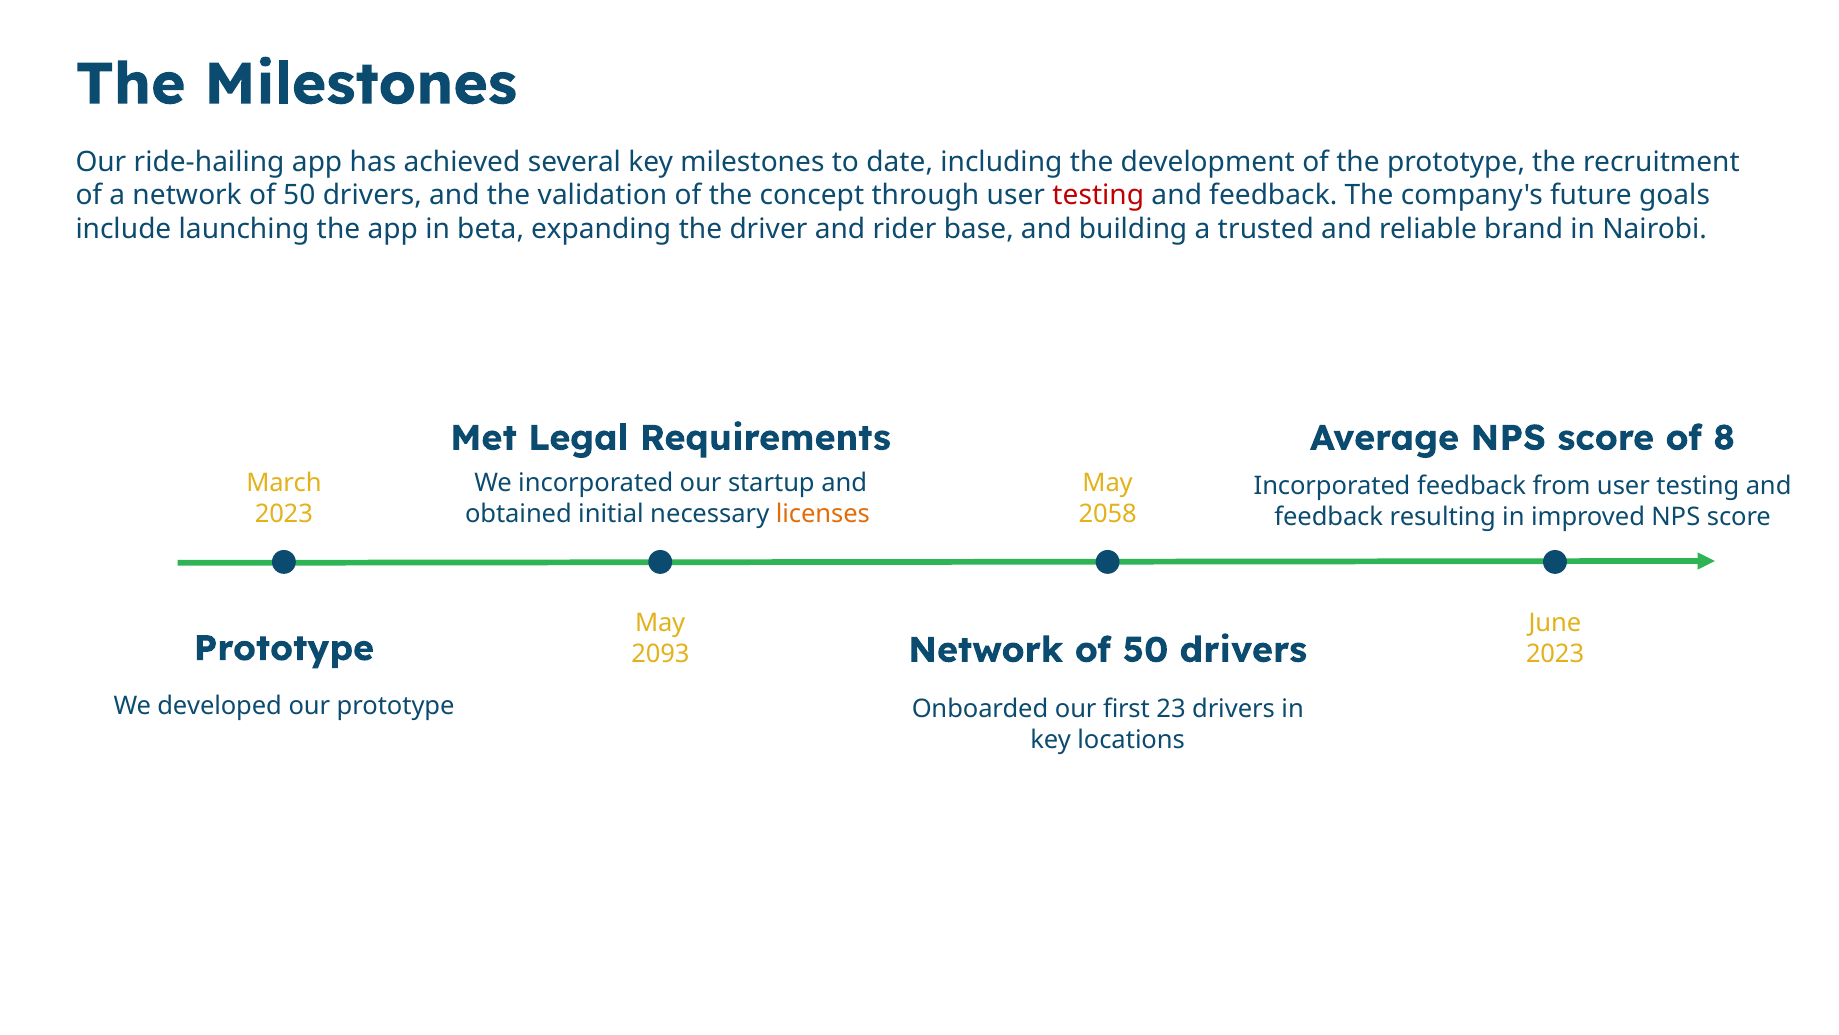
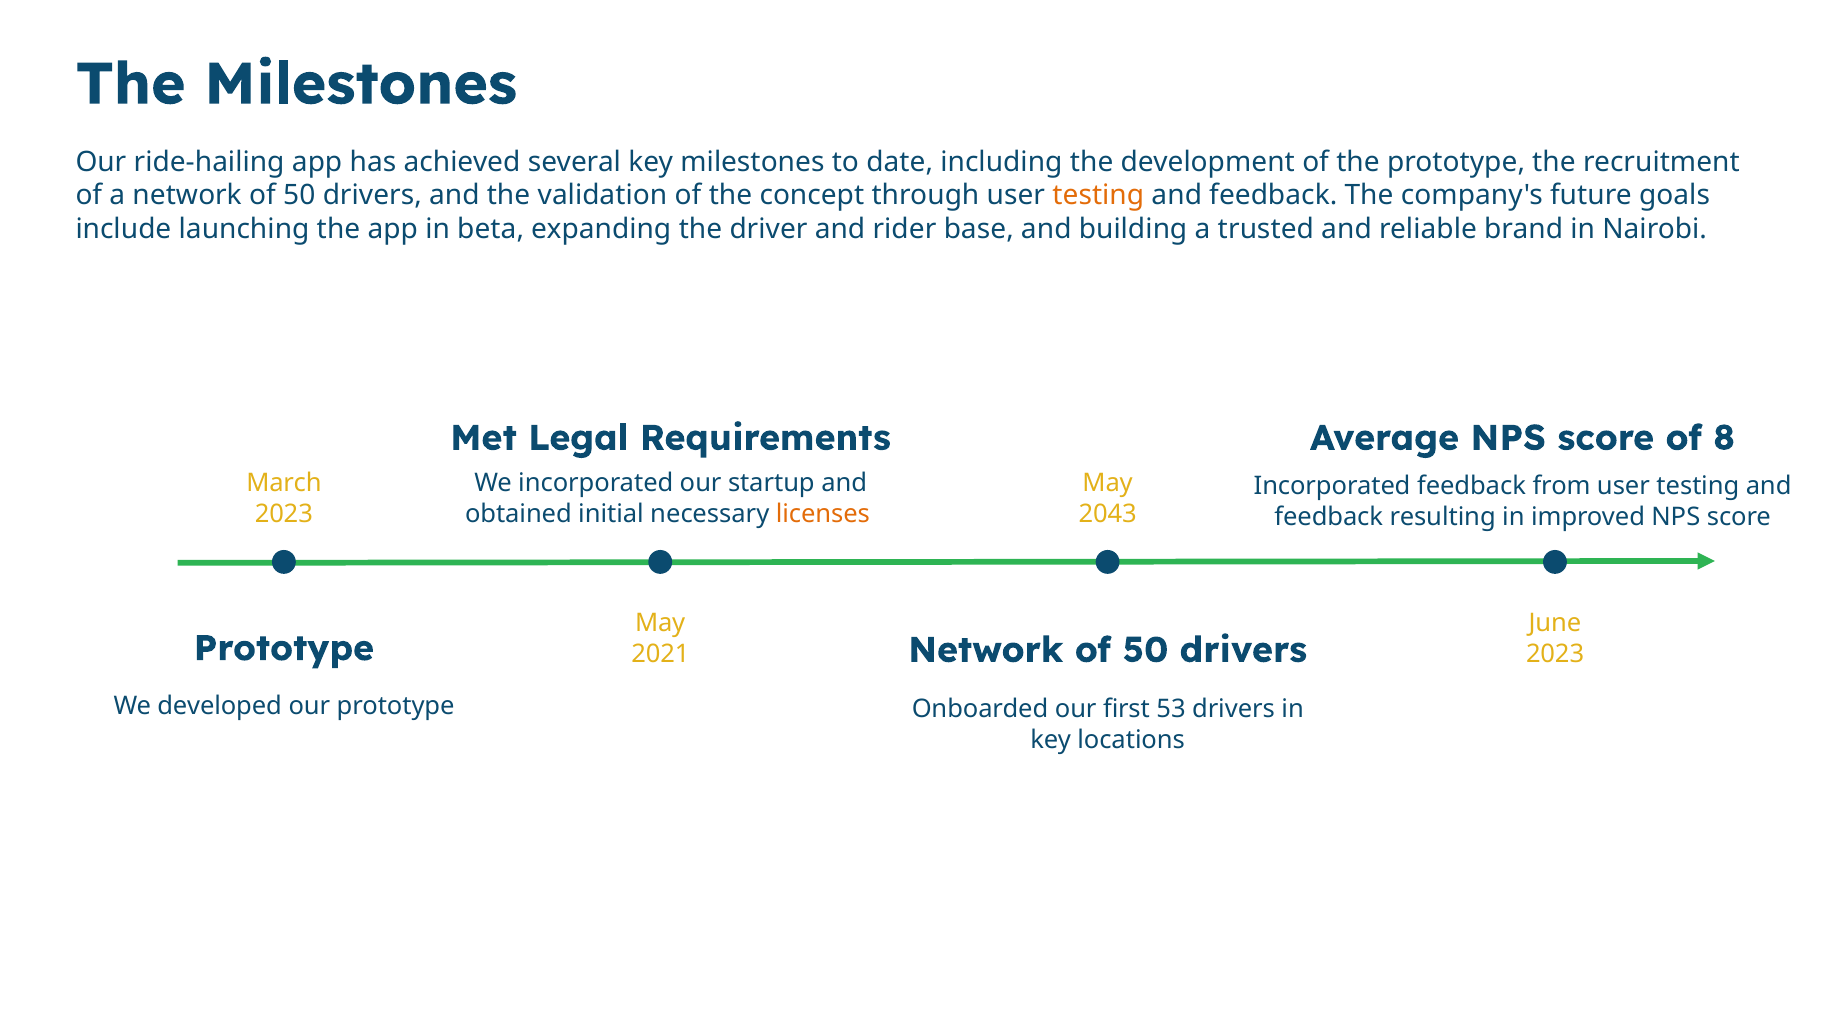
testing at (1098, 195) colour: red -> orange
2058: 2058 -> 2043
2093: 2093 -> 2021
23: 23 -> 53
